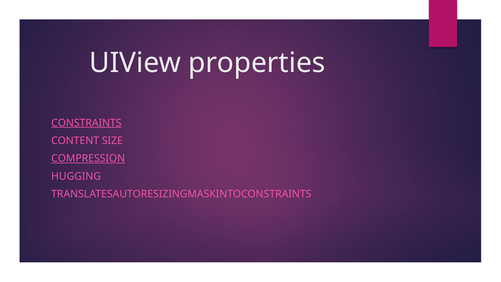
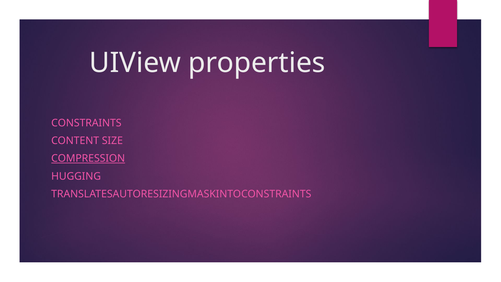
CONSTRAINTS underline: present -> none
